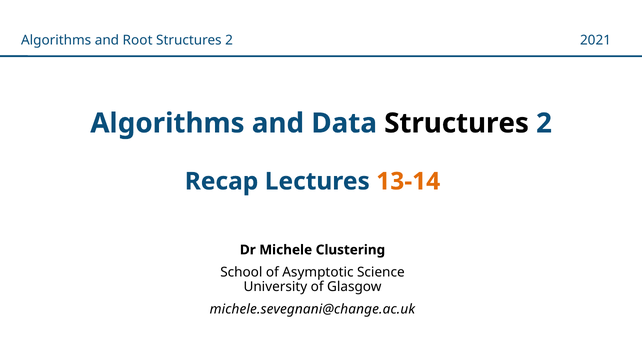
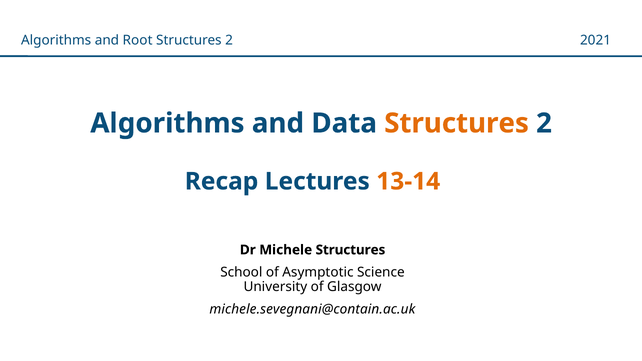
Structures at (457, 123) colour: black -> orange
Michele Clustering: Clustering -> Structures
michele.sevegnani@change.ac.uk: michele.sevegnani@change.ac.uk -> michele.sevegnani@contain.ac.uk
